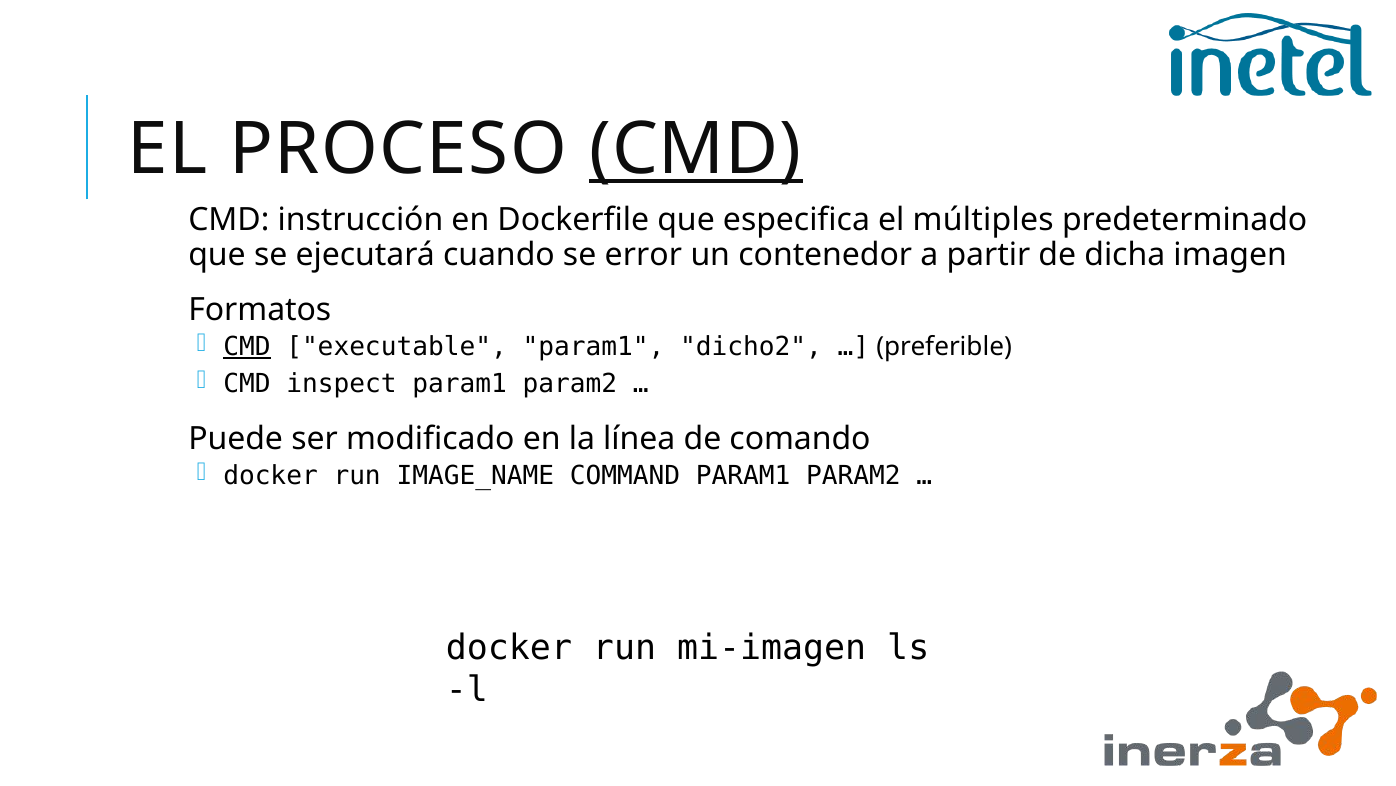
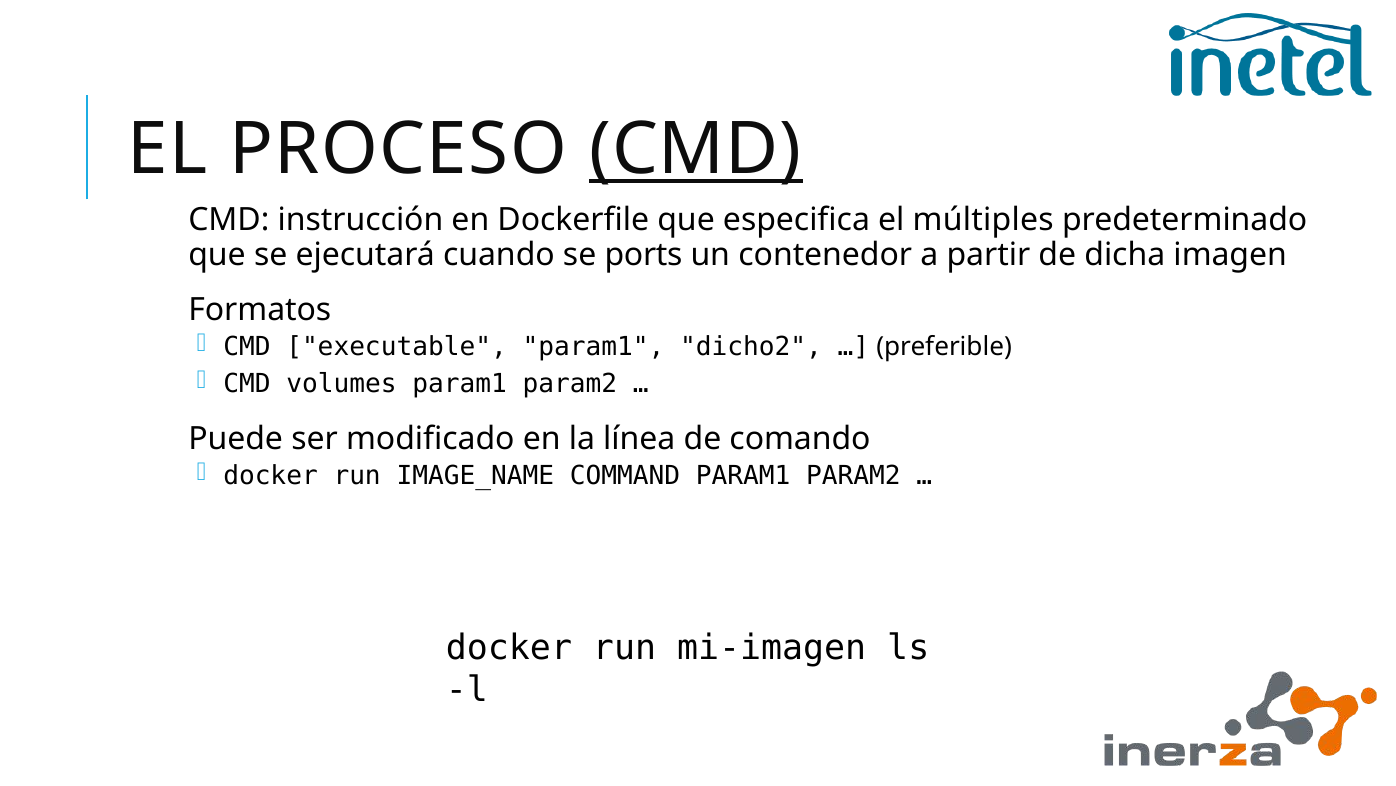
error: error -> ports
CMD at (247, 347) underline: present -> none
inspect: inspect -> volumes
